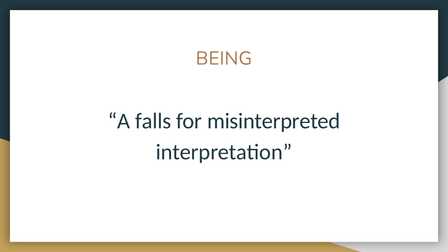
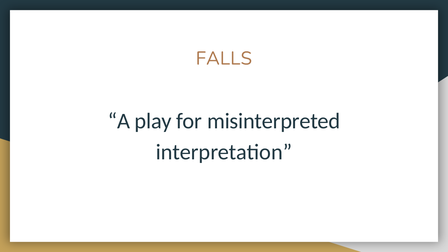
BEING: BEING -> FALLS
falls: falls -> play
